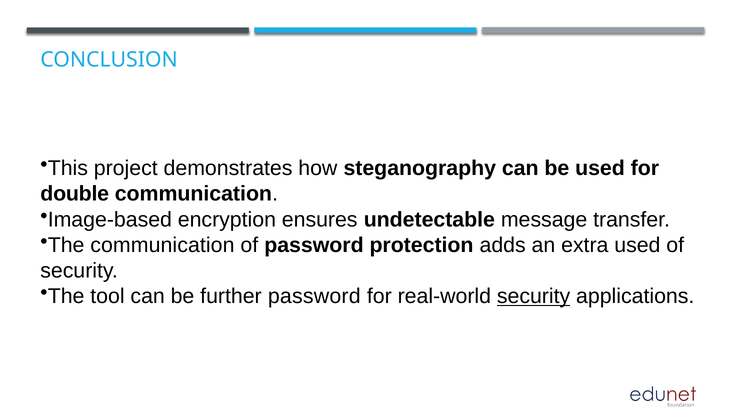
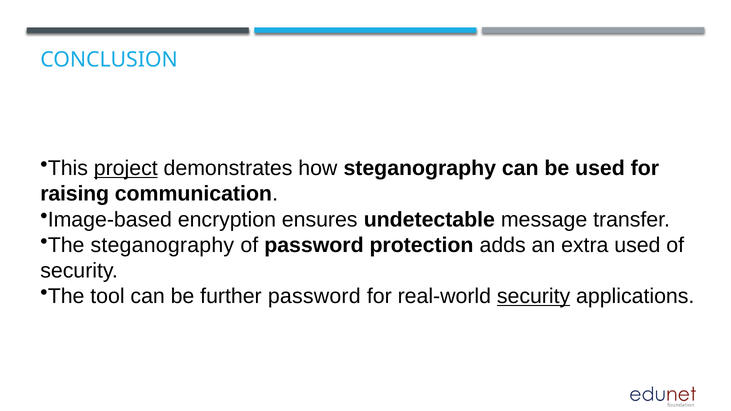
project underline: none -> present
double: double -> raising
The communication: communication -> steganography
